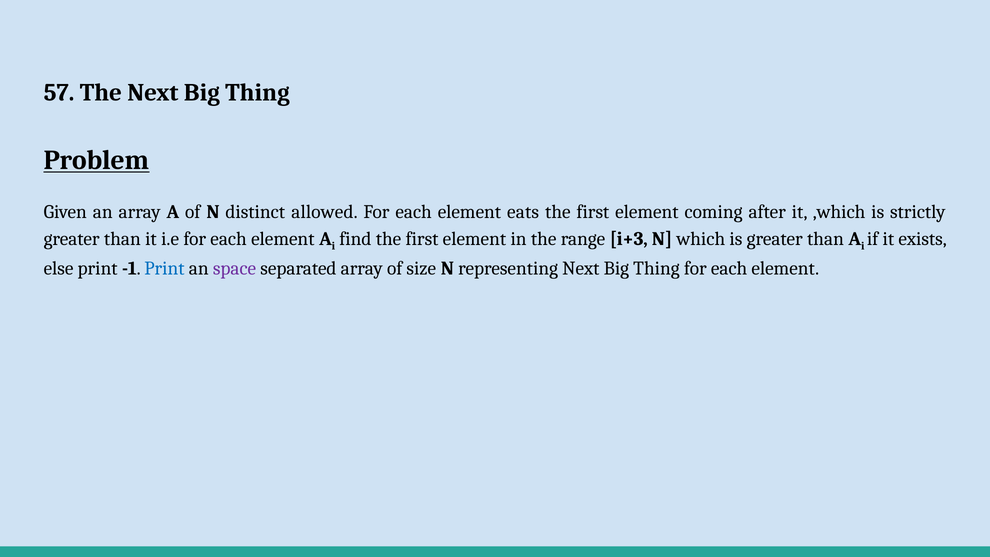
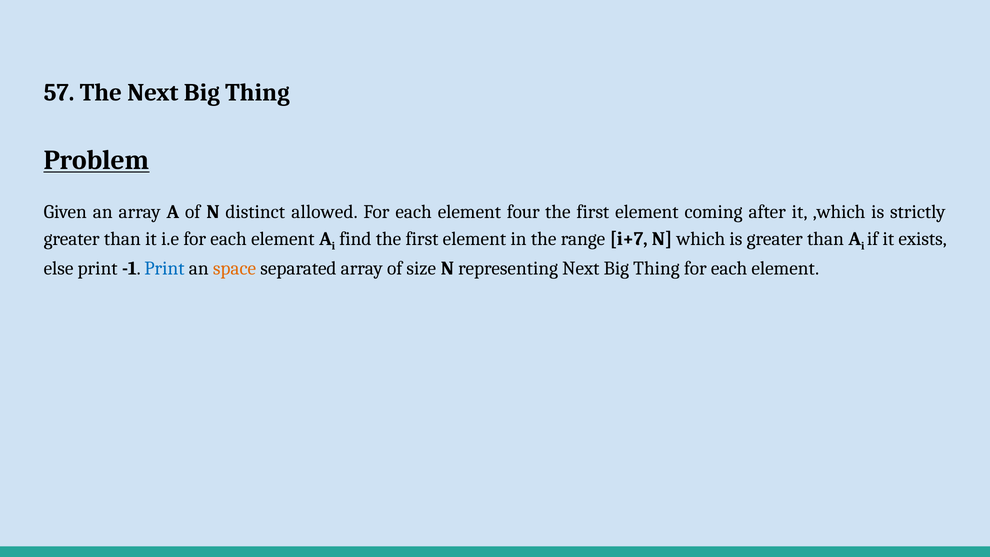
eats: eats -> four
i+3: i+3 -> i+7
space colour: purple -> orange
